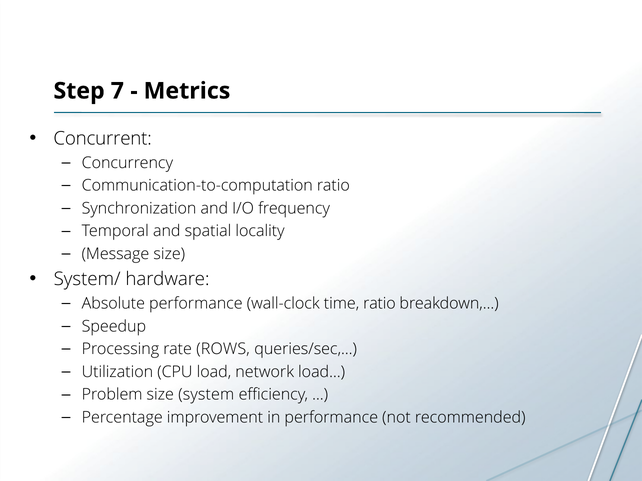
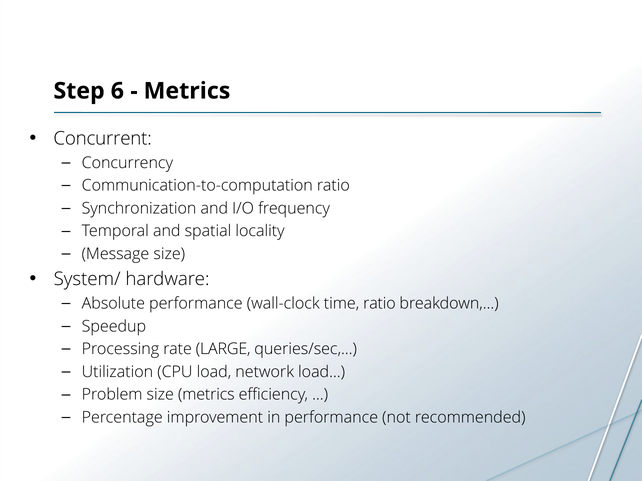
7: 7 -> 6
ROWS: ROWS -> LARGE
size system: system -> metrics
